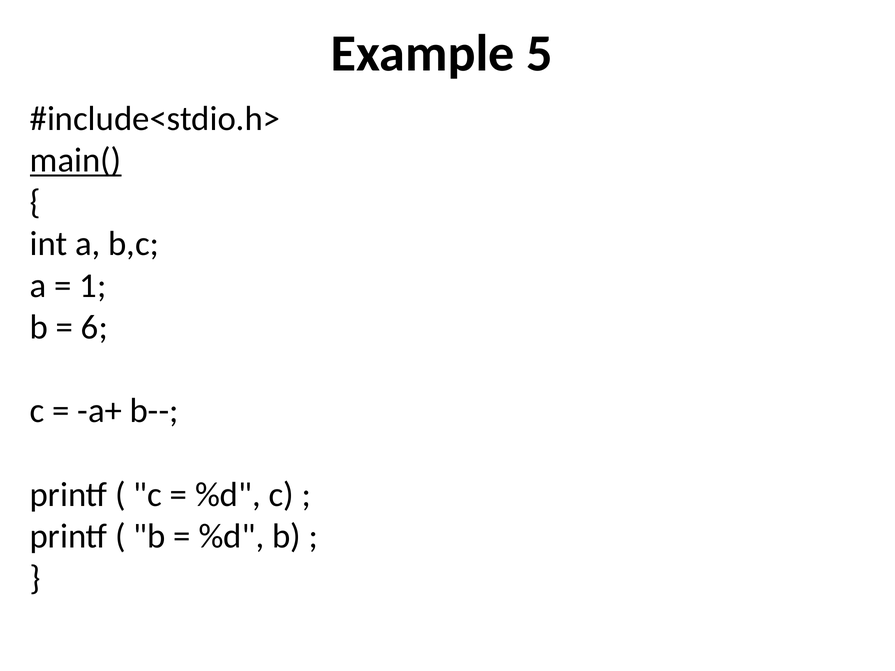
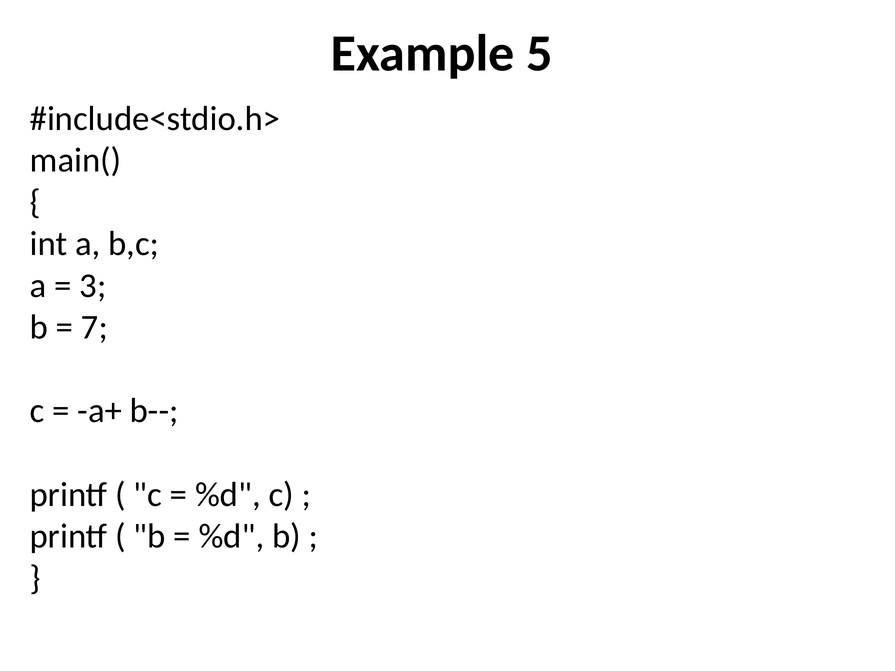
main( underline: present -> none
1: 1 -> 3
6: 6 -> 7
